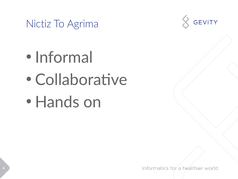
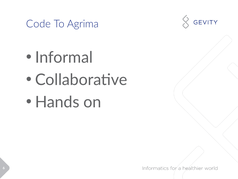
Nictiz: Nictiz -> Code
